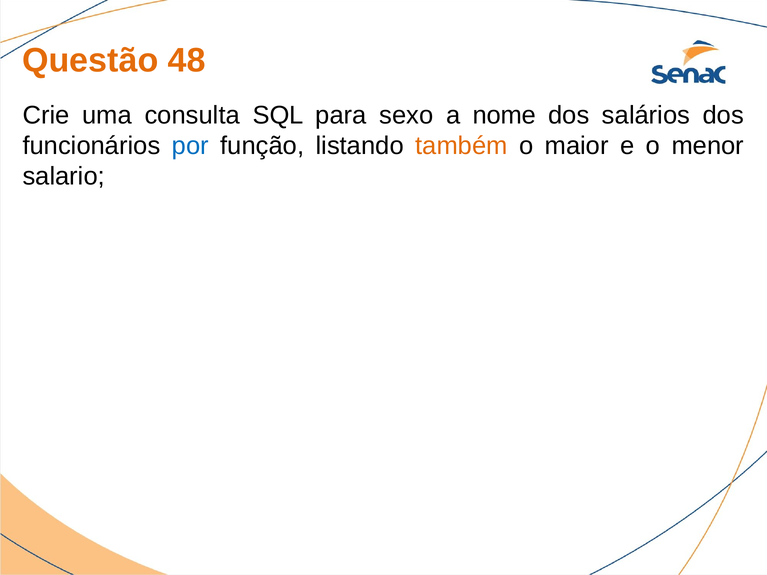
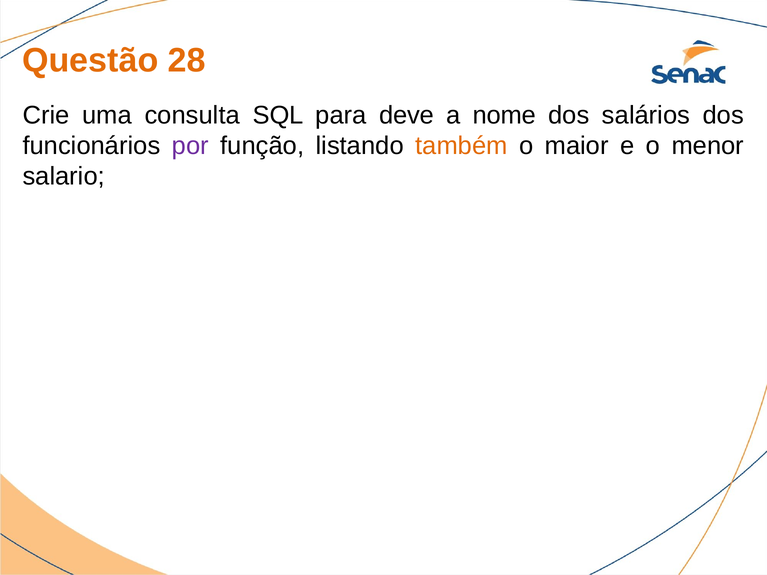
48: 48 -> 28
sexo: sexo -> deve
por colour: blue -> purple
